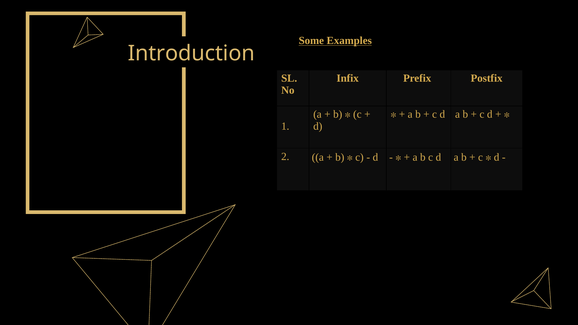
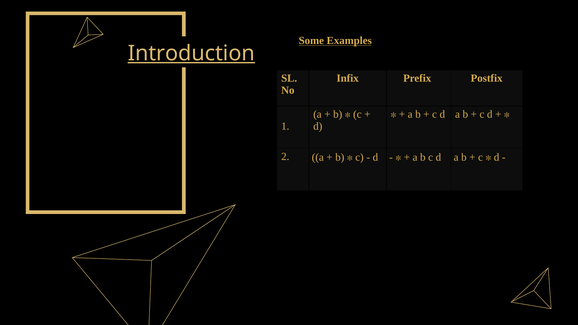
Introduction underline: none -> present
